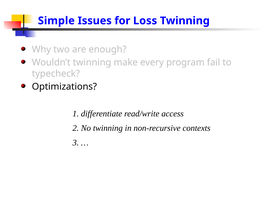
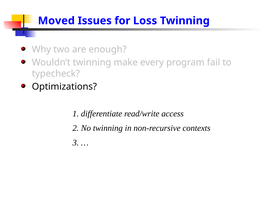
Simple: Simple -> Moved
